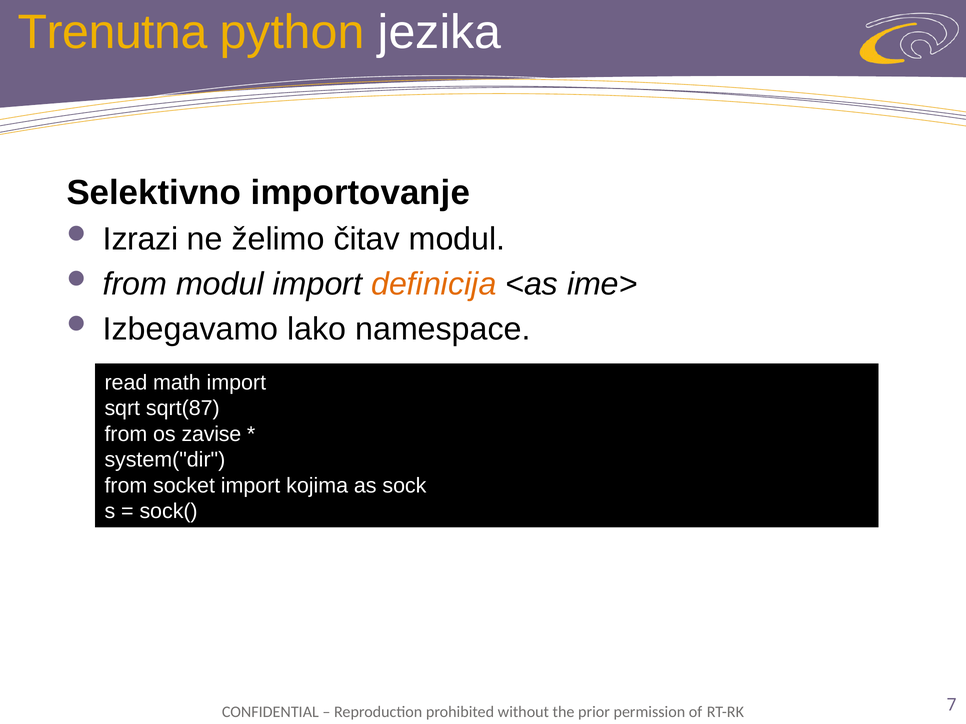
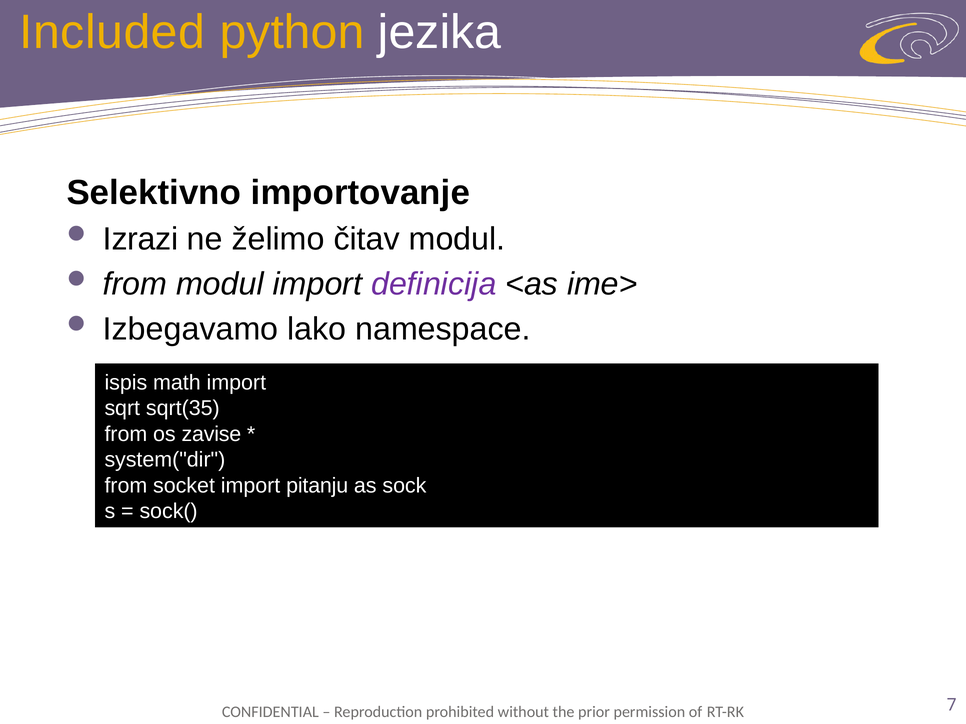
Trenutna: Trenutna -> Included
definicija colour: orange -> purple
read: read -> ispis
sqrt(87: sqrt(87 -> sqrt(35
kojima: kojima -> pitanju
